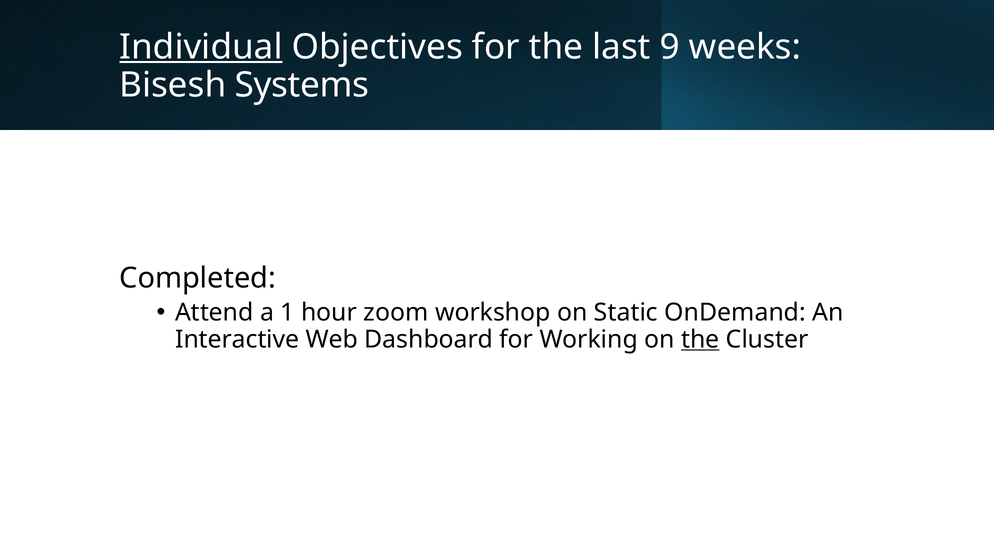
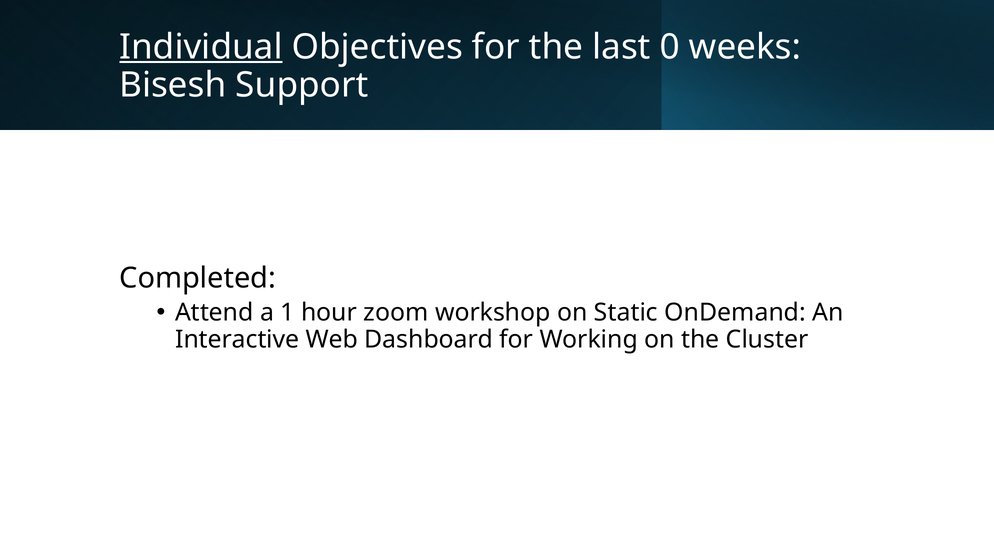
9: 9 -> 0
Systems: Systems -> Support
the at (700, 339) underline: present -> none
